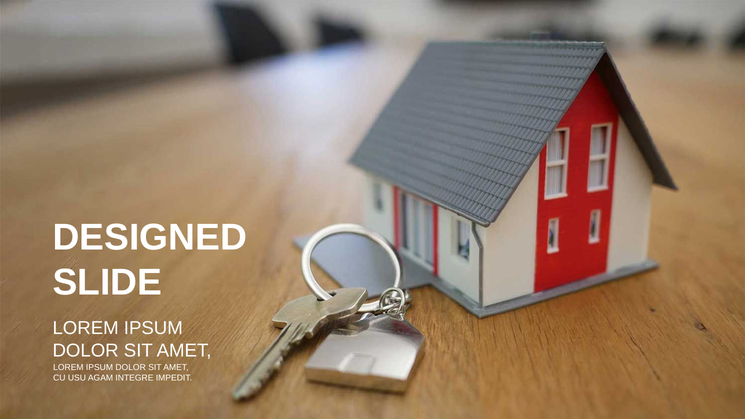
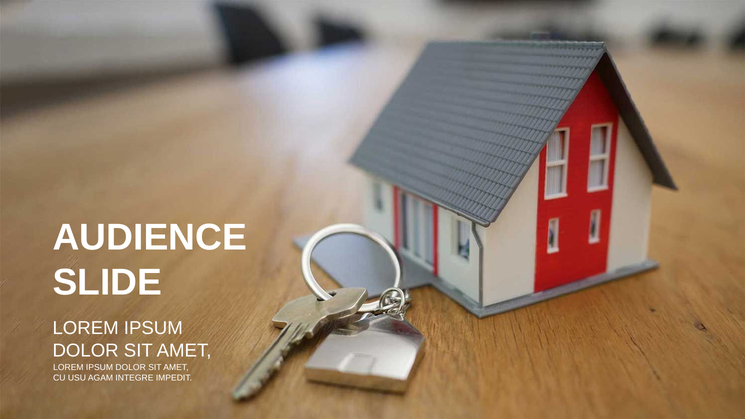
DESIGNED: DESIGNED -> AUDIENCE
